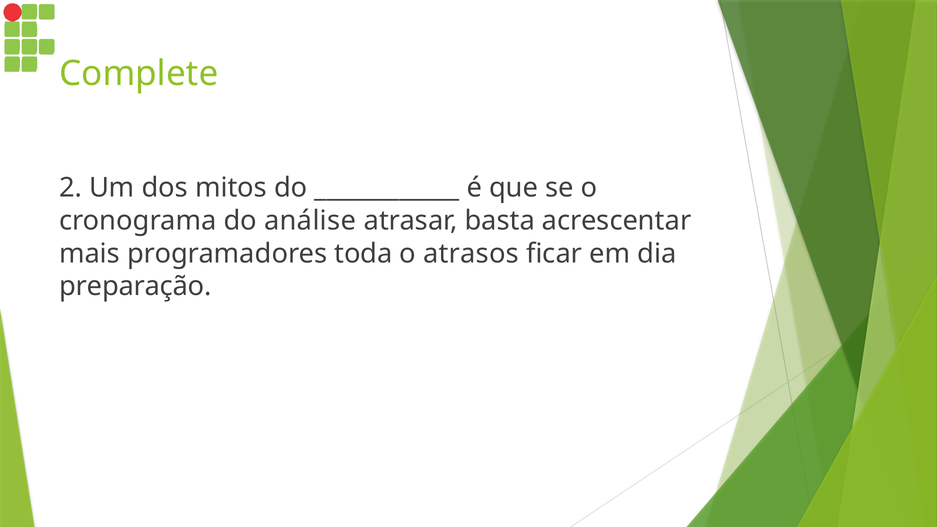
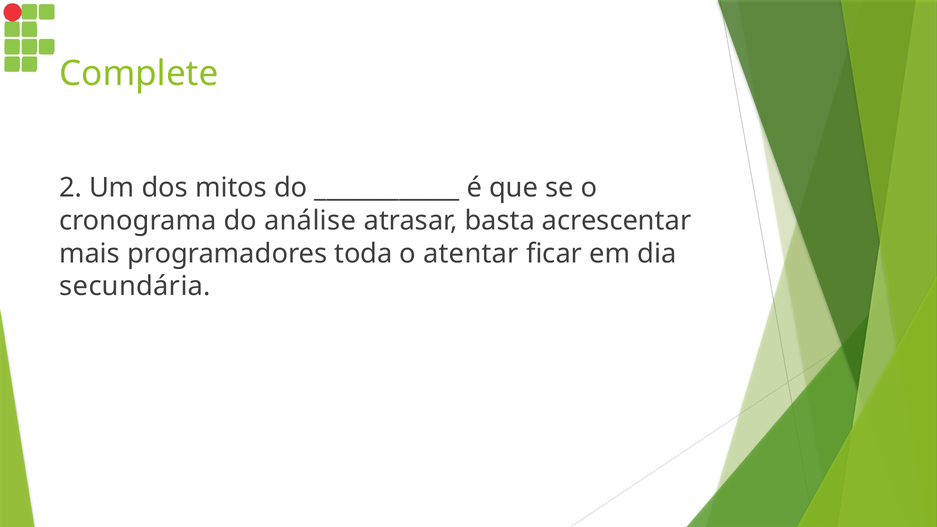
atrasos: atrasos -> atentar
preparação: preparação -> secundária
